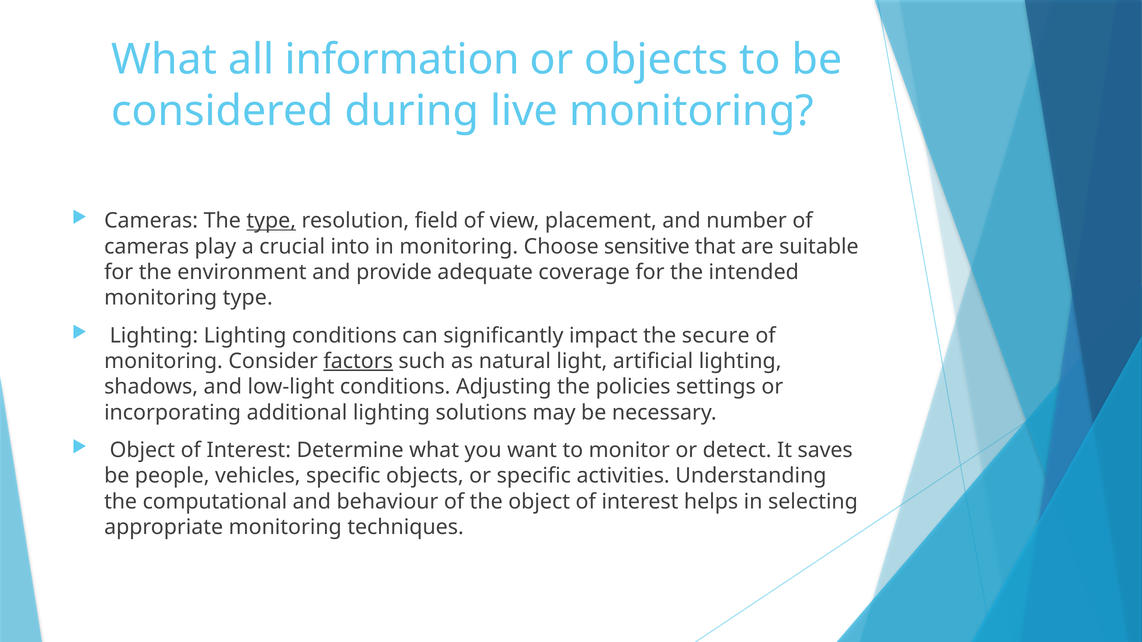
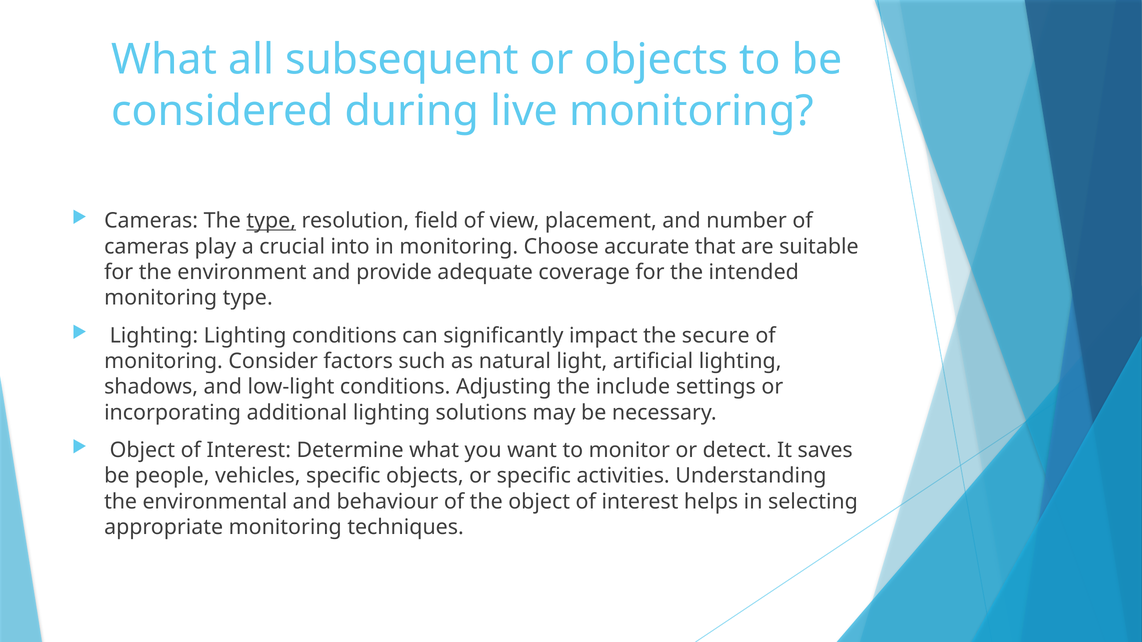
information: information -> subsequent
sensitive: sensitive -> accurate
factors underline: present -> none
policies: policies -> include
computational: computational -> environmental
